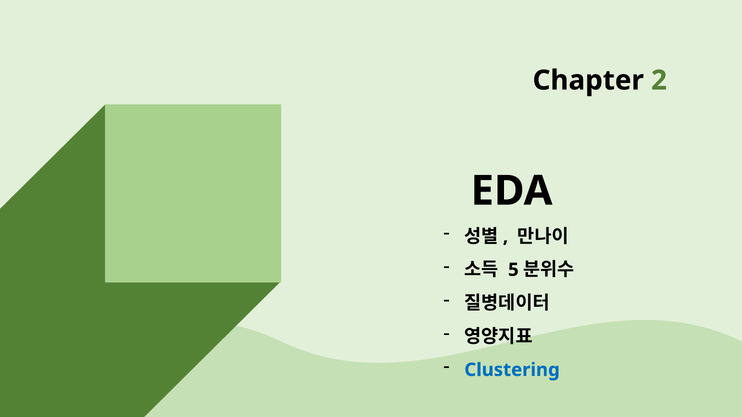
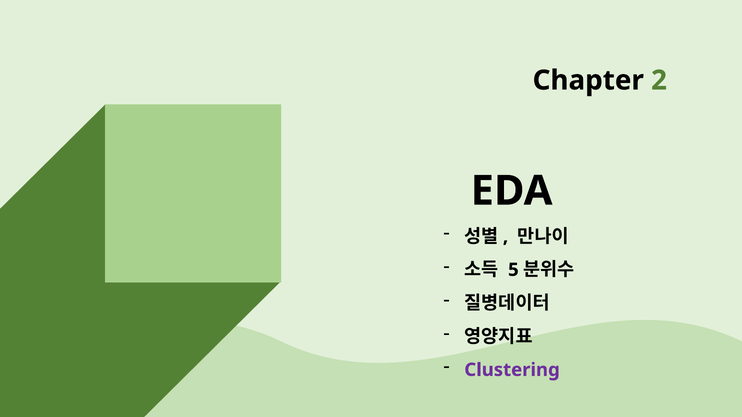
Clustering colour: blue -> purple
